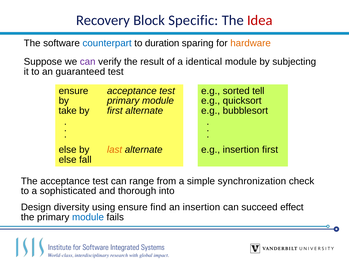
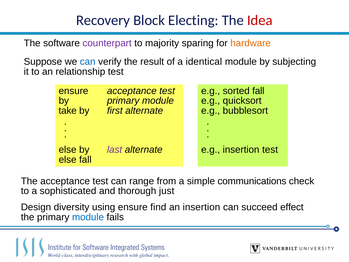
Specific: Specific -> Electing
counterpart colour: blue -> purple
duration: duration -> majority
can at (88, 62) colour: purple -> blue
guaranteed: guaranteed -> relationship
sorted tell: tell -> fall
last colour: orange -> purple
insertion first: first -> test
synchronization: synchronization -> communications
into: into -> just
